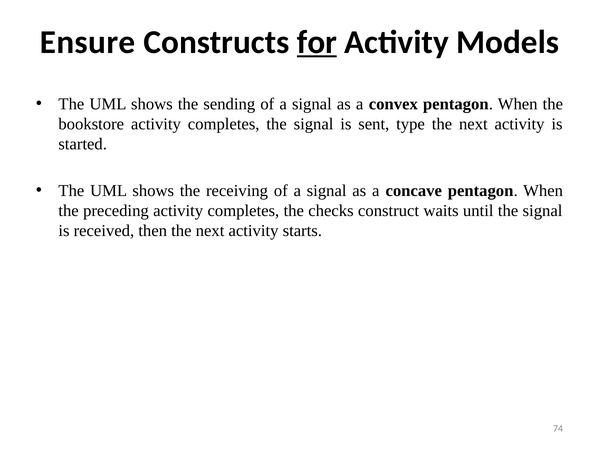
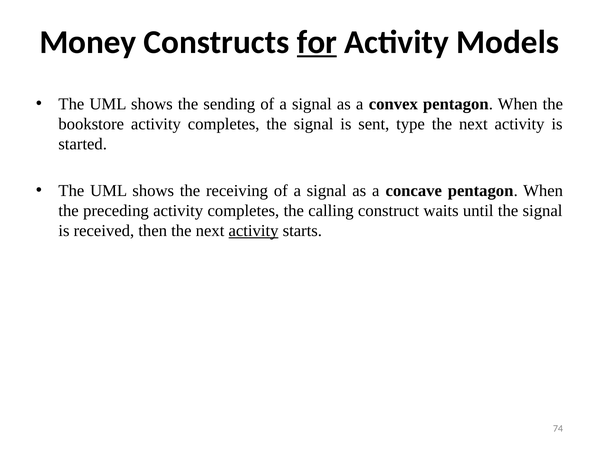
Ensure: Ensure -> Money
checks: checks -> calling
activity at (253, 231) underline: none -> present
